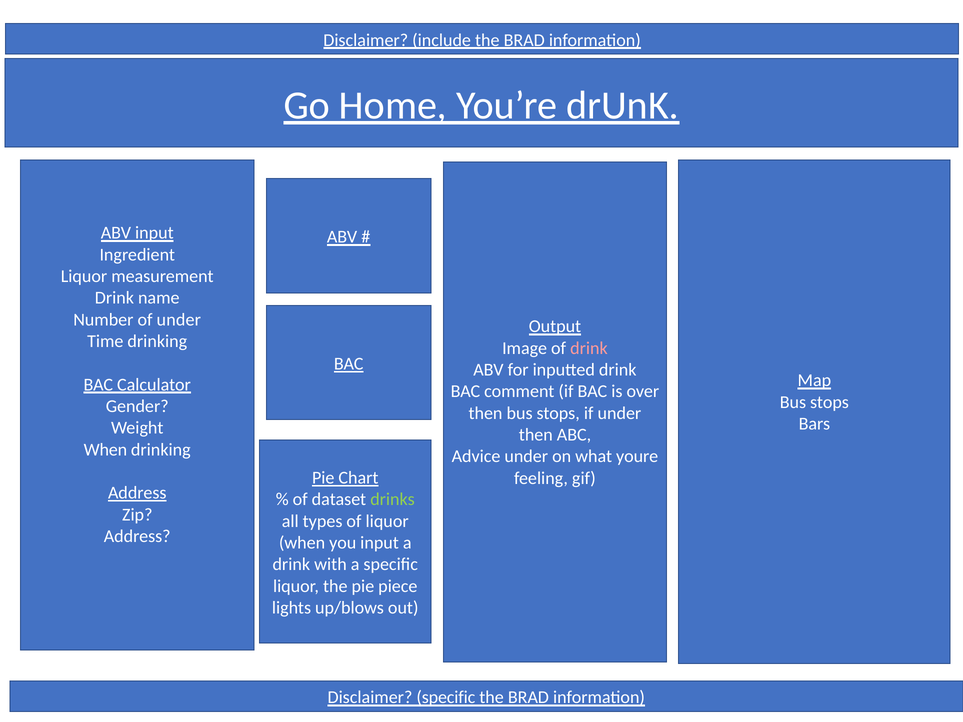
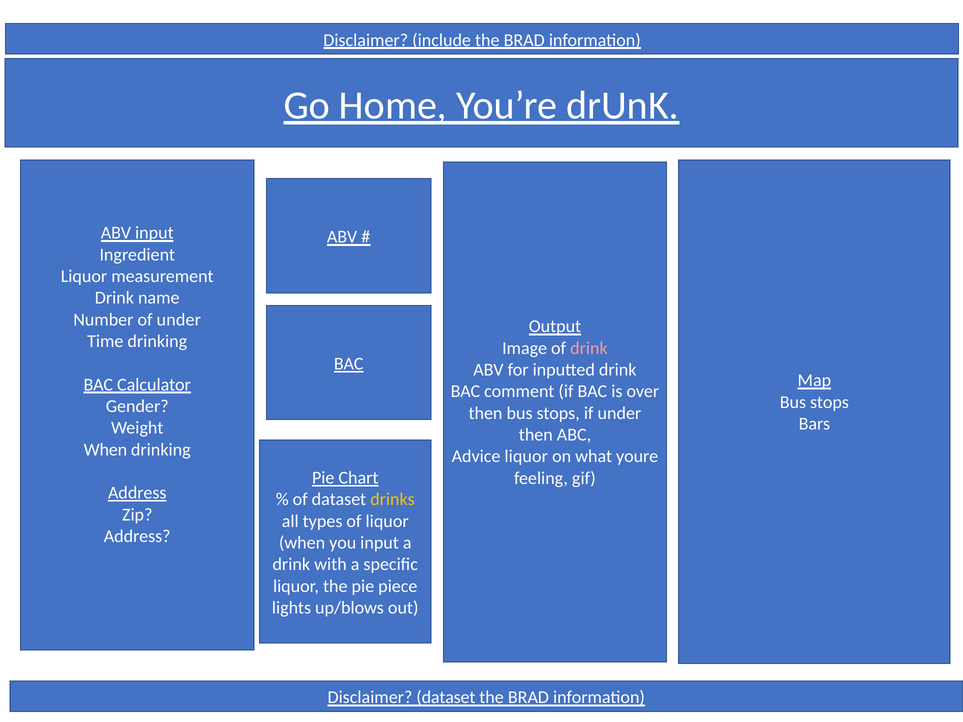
Advice under: under -> liquor
drinks colour: light green -> yellow
Disclaimer specific: specific -> dataset
